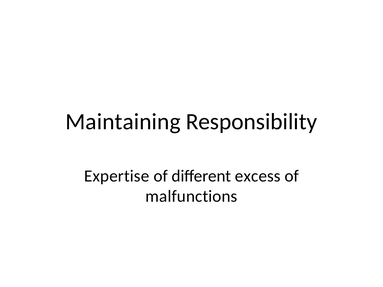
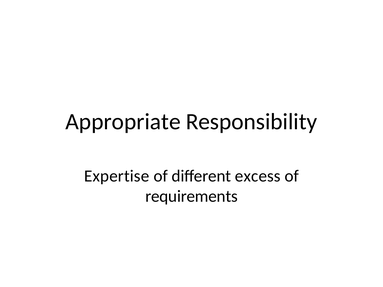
Maintaining: Maintaining -> Appropriate
malfunctions: malfunctions -> requirements
